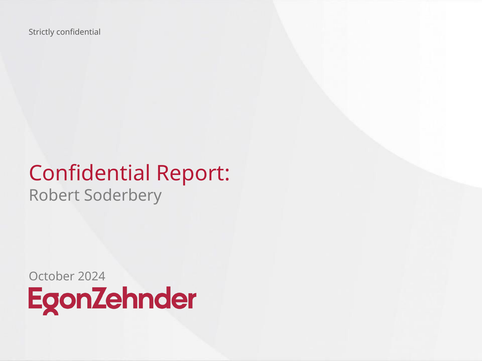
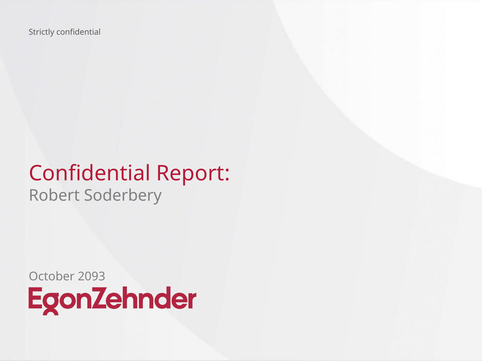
2024: 2024 -> 2093
